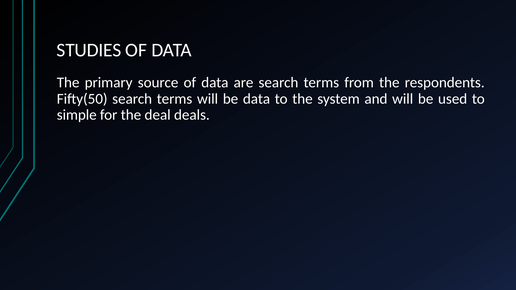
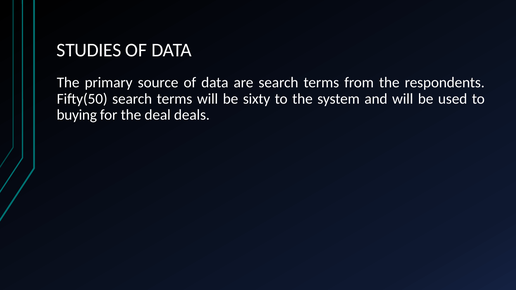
be data: data -> sixty
simple: simple -> buying
